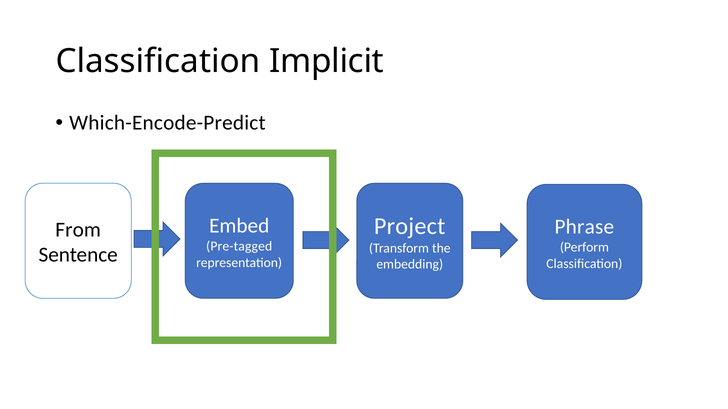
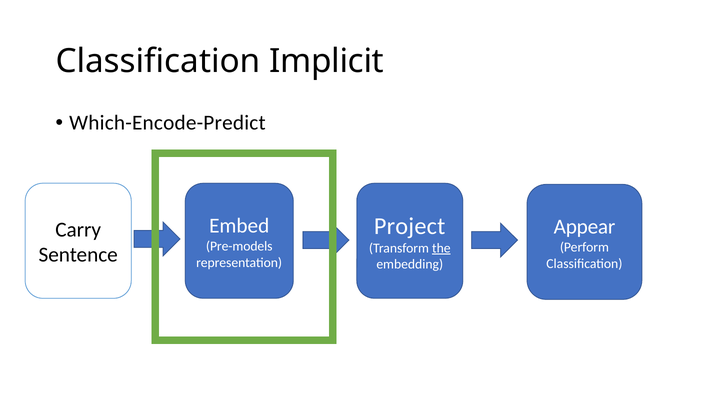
Phrase: Phrase -> Appear
From: From -> Carry
Pre-tagged: Pre-tagged -> Pre-models
the underline: none -> present
